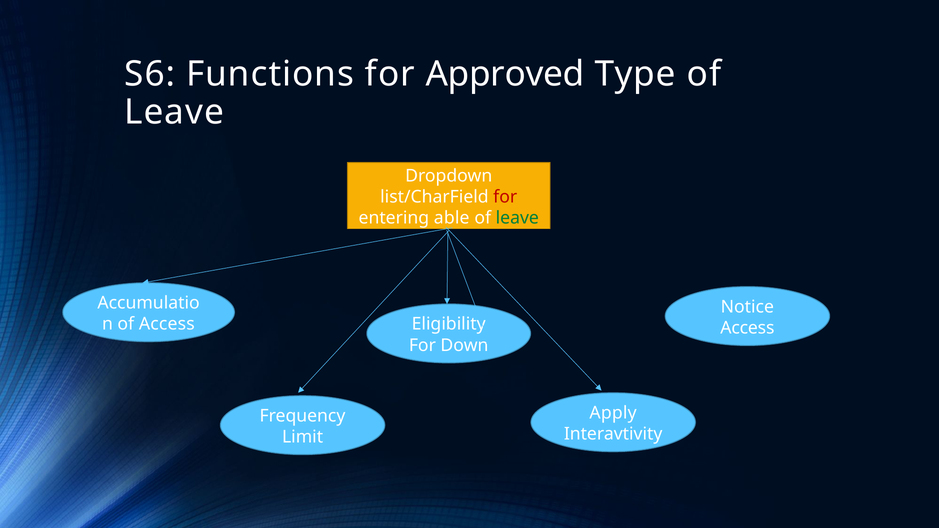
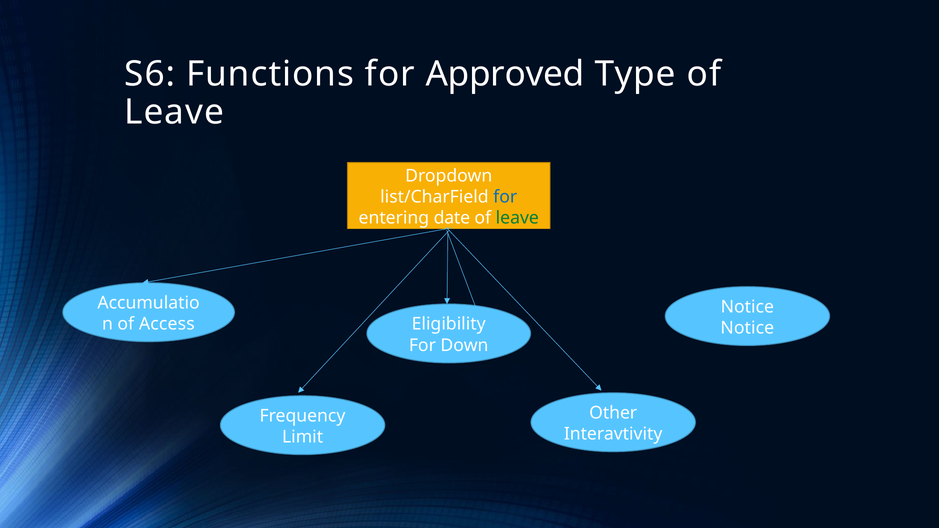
for at (505, 197) colour: red -> blue
able: able -> date
Access at (747, 328): Access -> Notice
Apply: Apply -> Other
